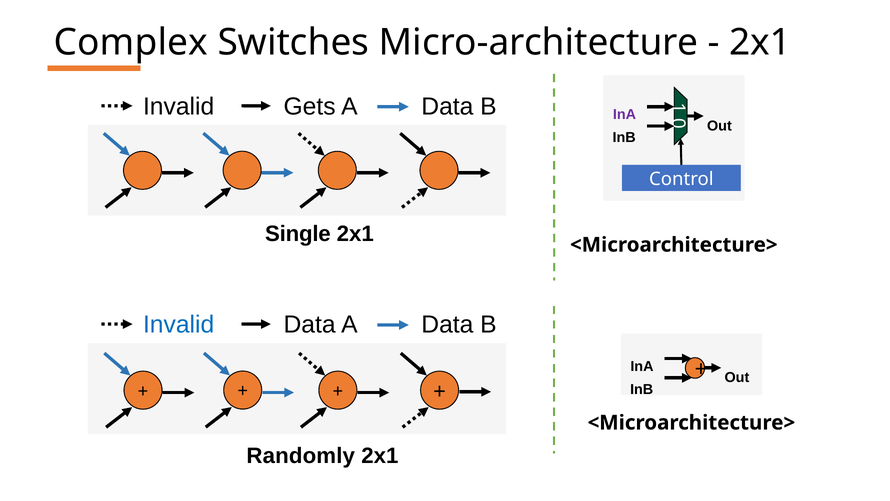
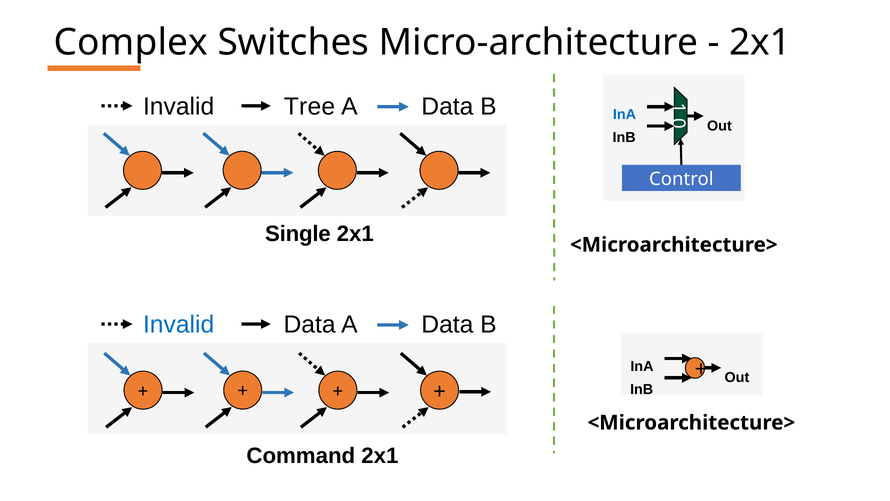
Gets: Gets -> Tree
InA at (624, 114) colour: purple -> blue
Randomly: Randomly -> Command
